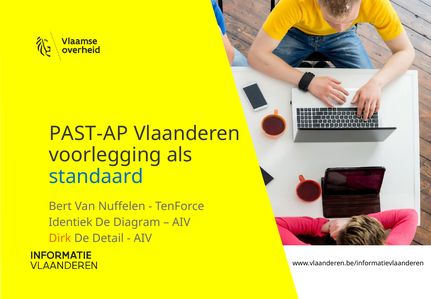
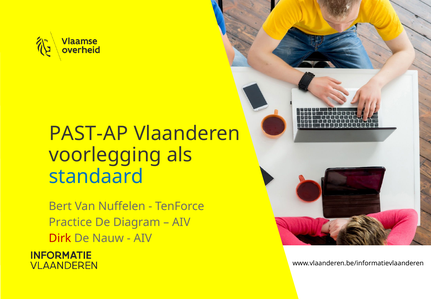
Identiek: Identiek -> Practice
Dirk colour: orange -> red
Detail: Detail -> Nauw
